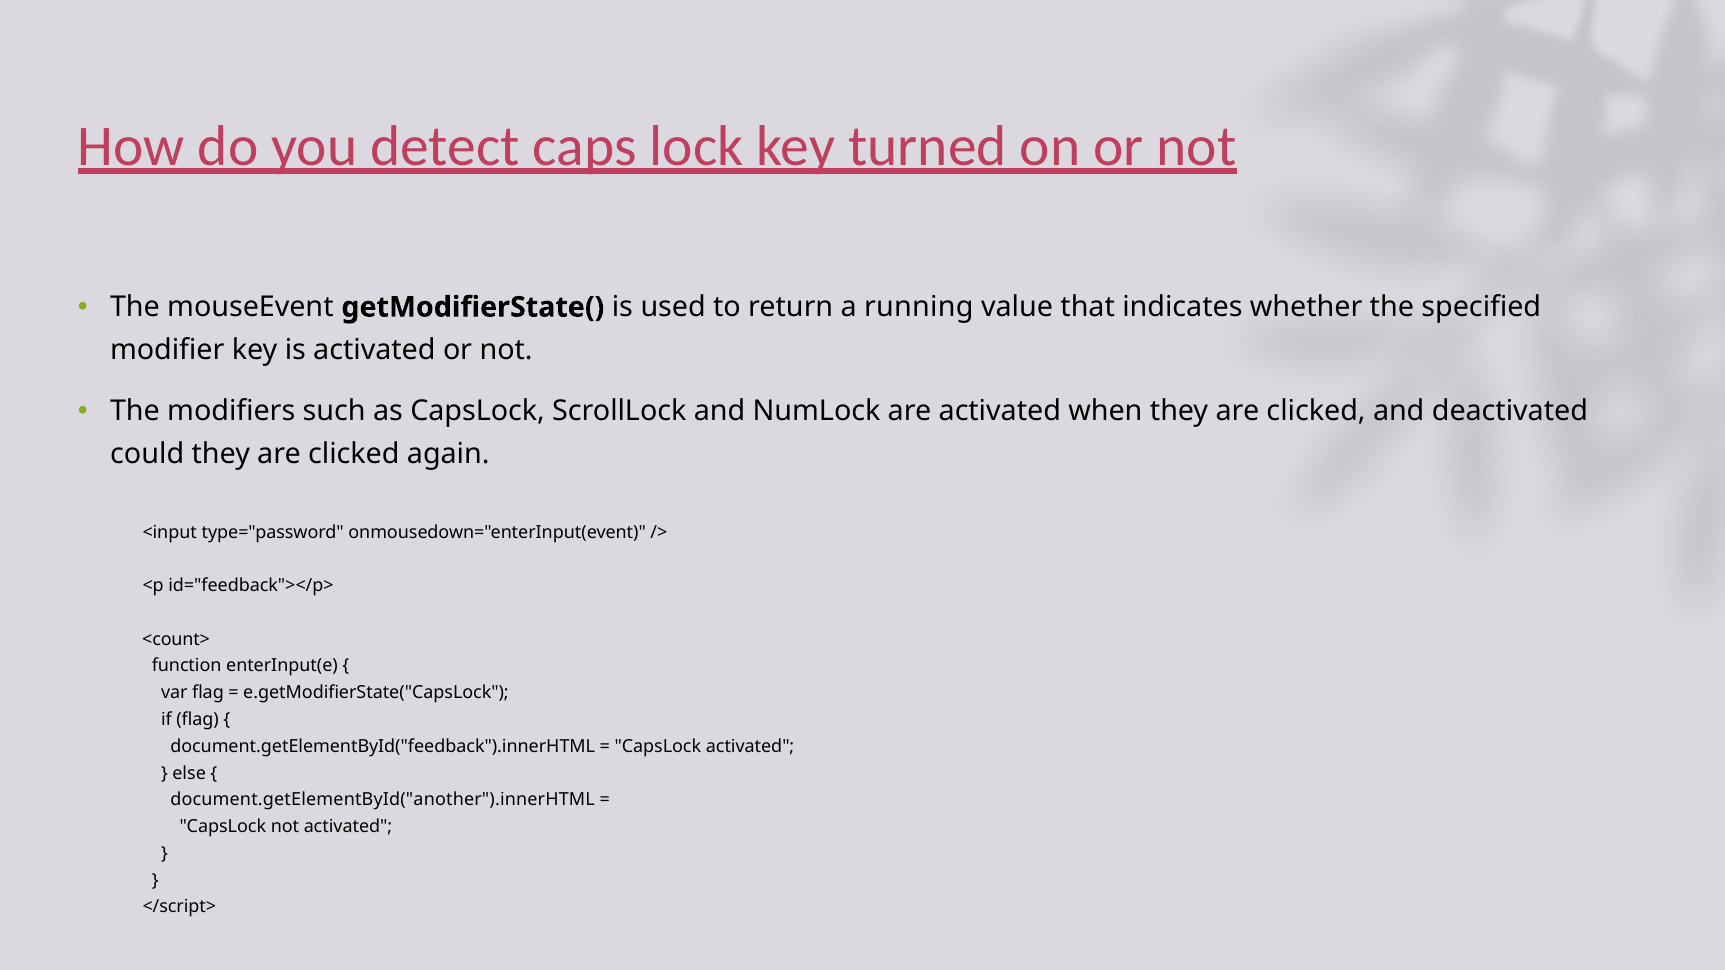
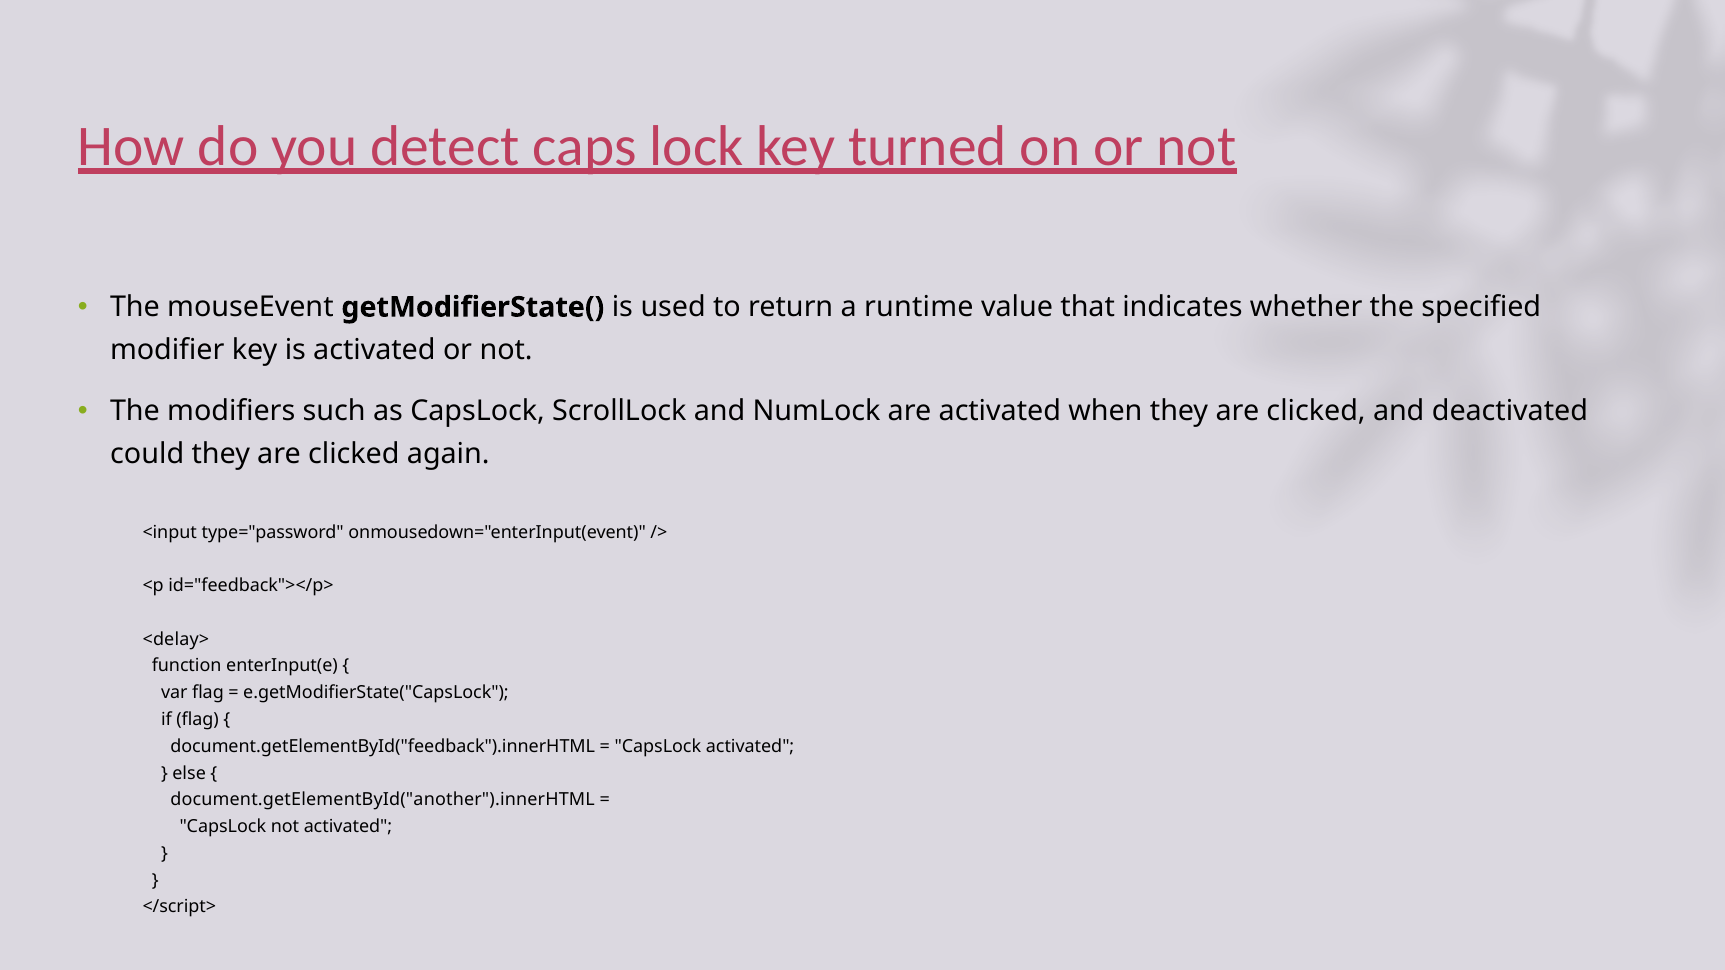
running: running -> runtime
<count>: <count> -> <delay>
